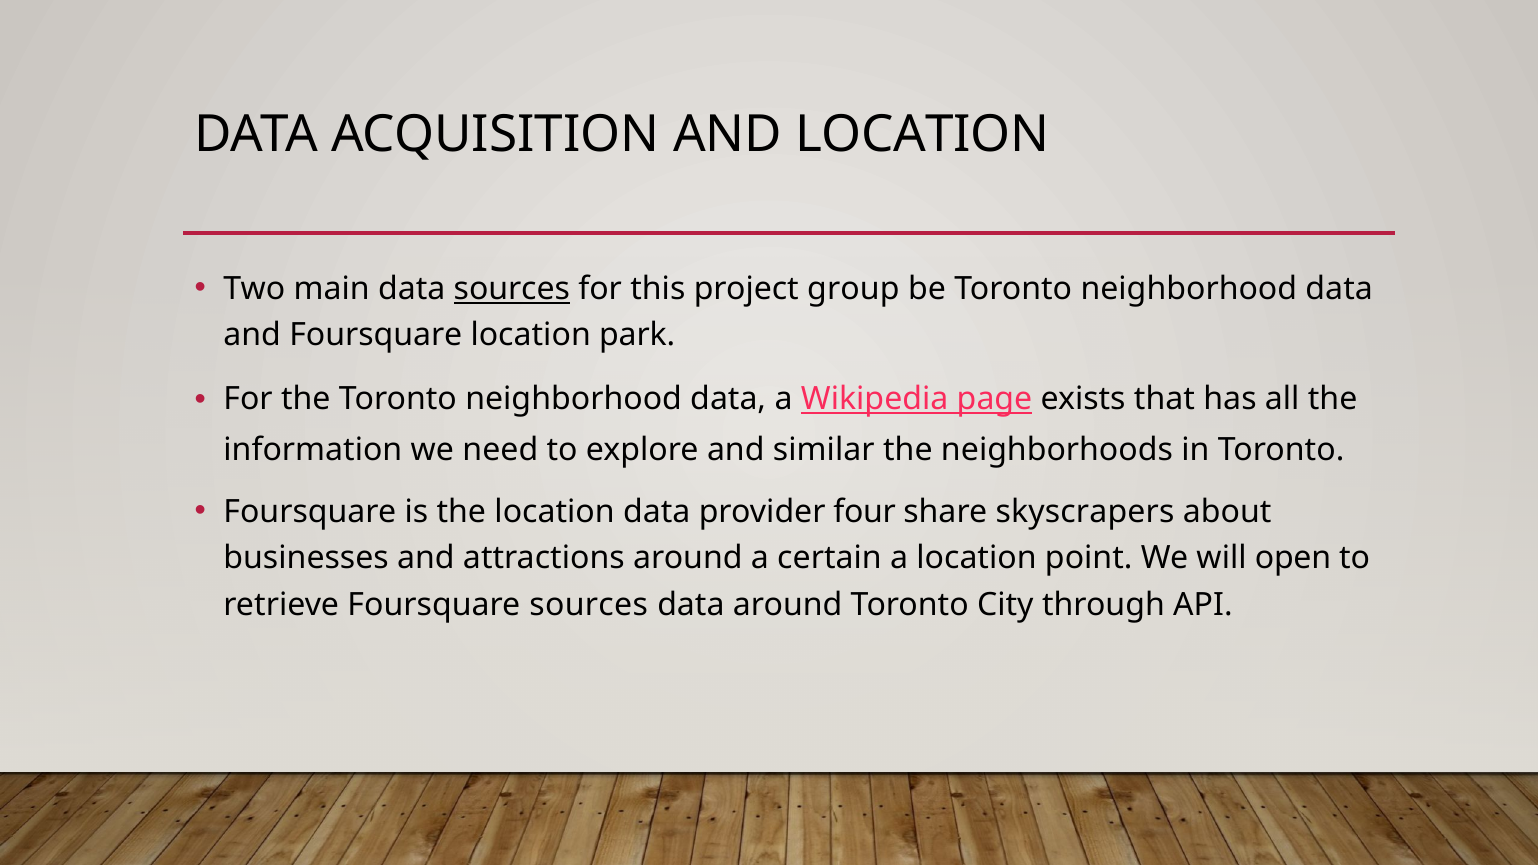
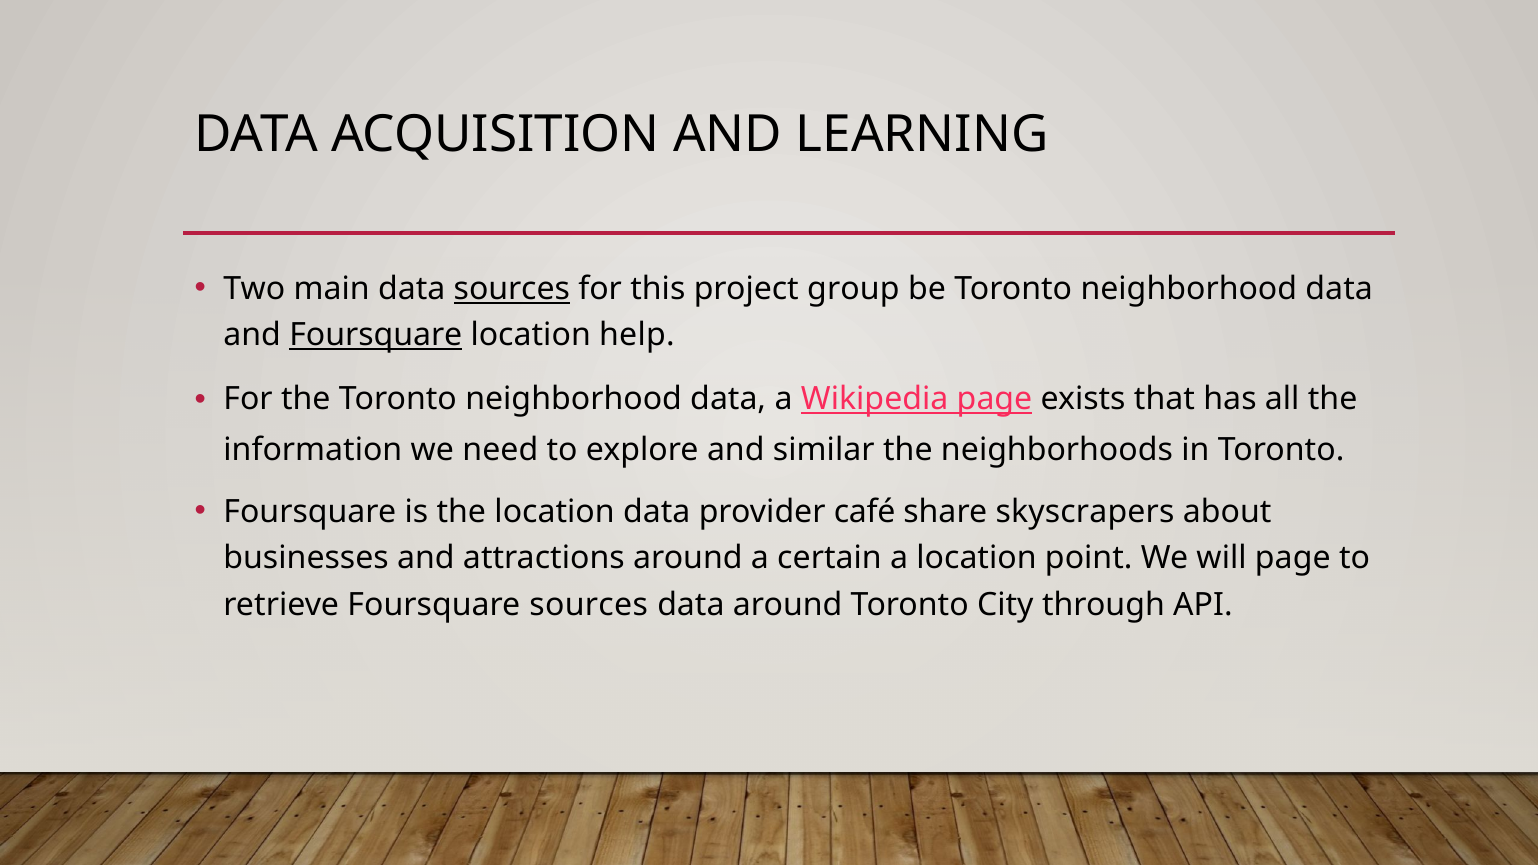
AND LOCATION: LOCATION -> LEARNING
Foursquare at (376, 335) underline: none -> present
park: park -> help
four: four -> café
will open: open -> page
